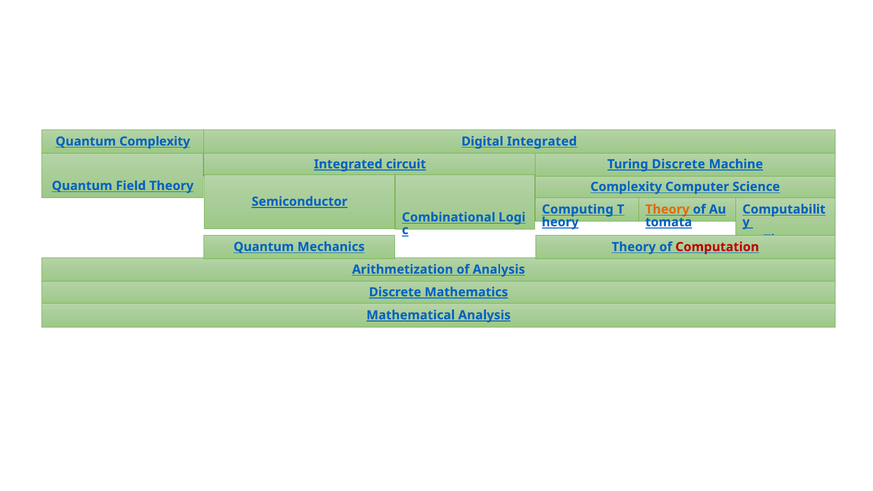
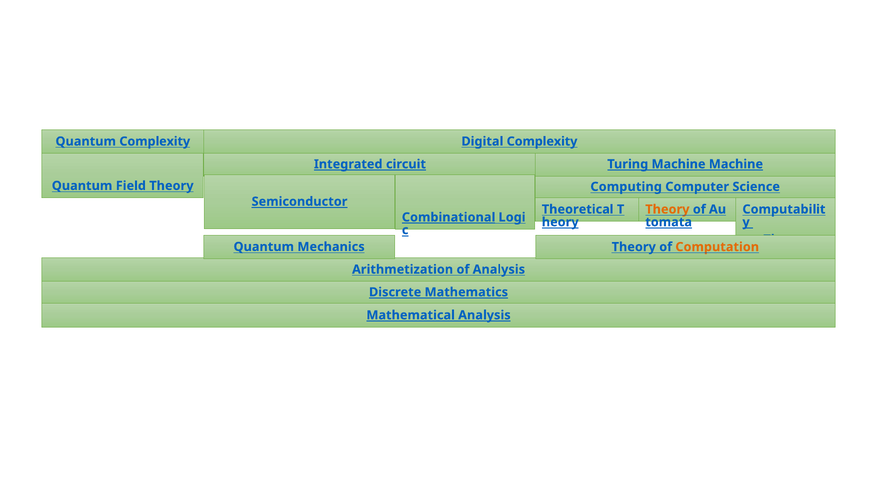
Digital Integrated: Integrated -> Complexity
Turing Discrete: Discrete -> Machine
Complexity at (626, 187): Complexity -> Computing
Computing: Computing -> Theoretical
Combinational underline: none -> present
Computation colour: red -> orange
